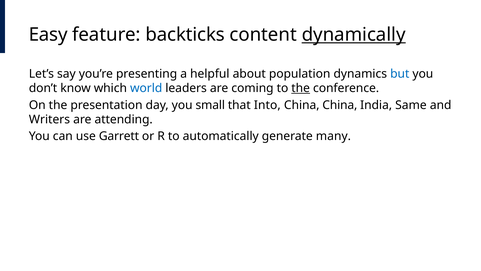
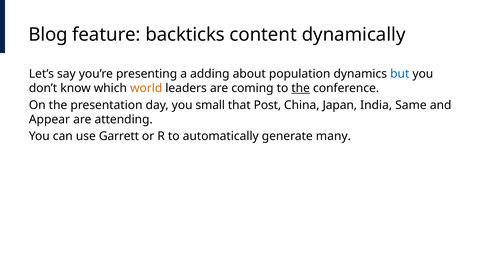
Easy: Easy -> Blog
dynamically underline: present -> none
helpful: helpful -> adding
world colour: blue -> orange
Into: Into -> Post
China China: China -> Japan
Writers: Writers -> Appear
